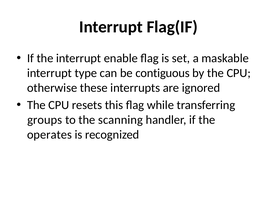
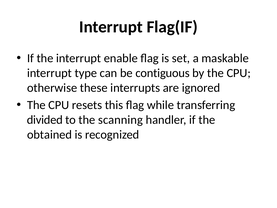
groups: groups -> divided
operates: operates -> obtained
